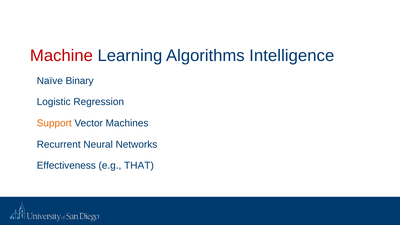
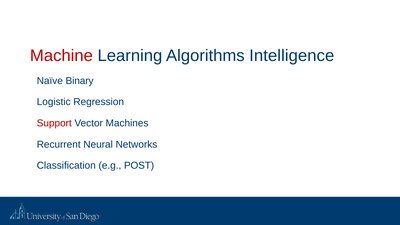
Support colour: orange -> red
Effectiveness: Effectiveness -> Classification
THAT: THAT -> POST
